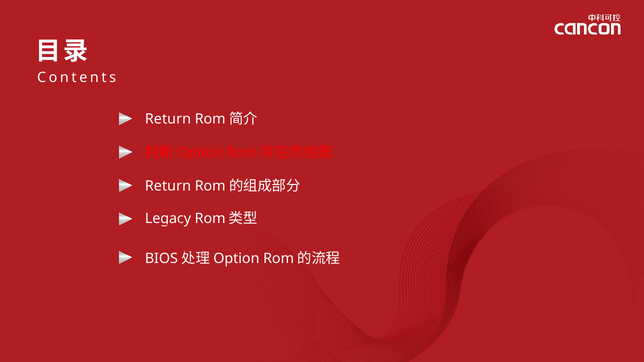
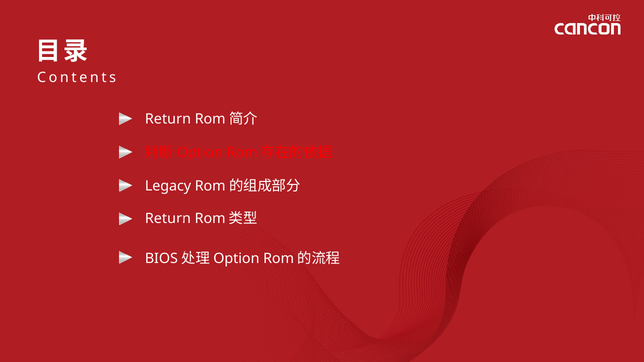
Return at (168, 186): Return -> Legacy
Legacy at (168, 219): Legacy -> Return
